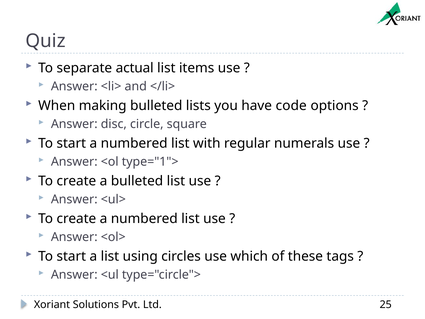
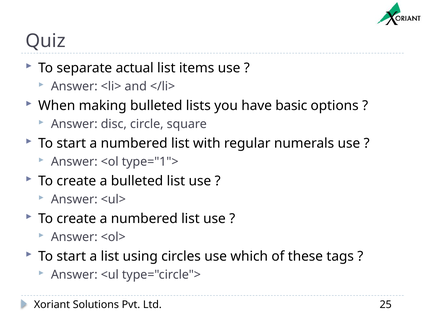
code: code -> basic
